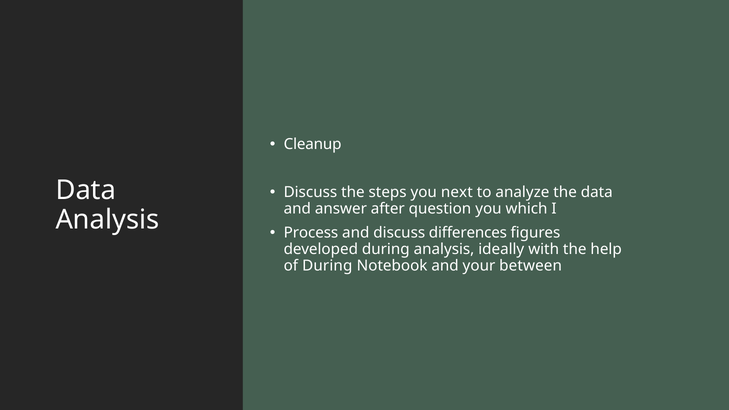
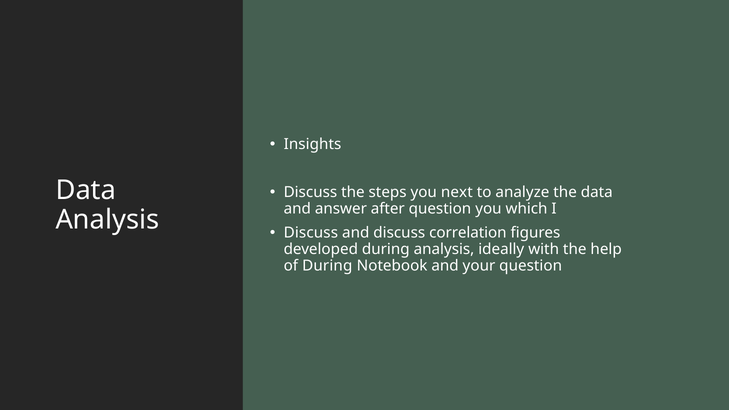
Cleanup: Cleanup -> Insights
Process at (311, 233): Process -> Discuss
differences: differences -> correlation
your between: between -> question
